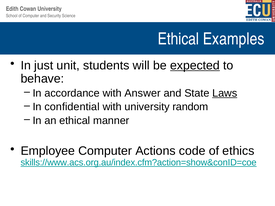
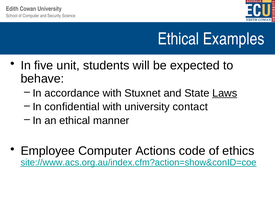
just: just -> five
expected underline: present -> none
Answer: Answer -> Stuxnet
random: random -> contact
skills://www.acs.org.au/index.cfm?action=show&conID=coe: skills://www.acs.org.au/index.cfm?action=show&conID=coe -> site://www.acs.org.au/index.cfm?action=show&conID=coe
